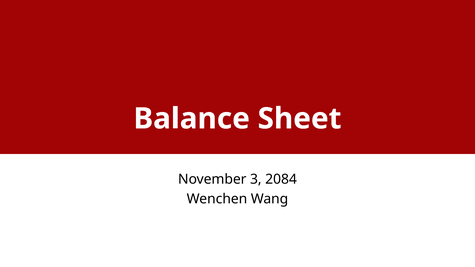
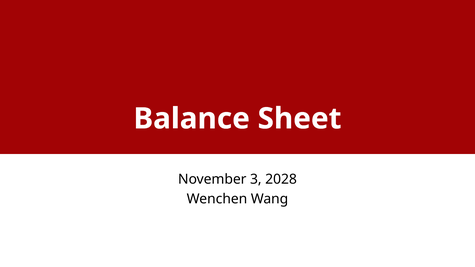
2084: 2084 -> 2028
